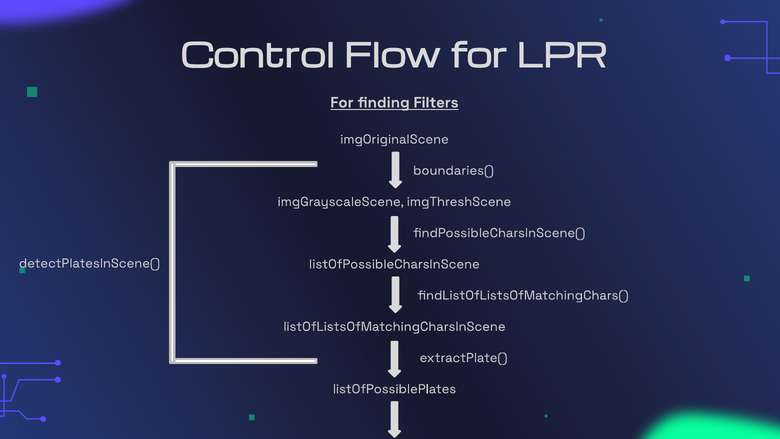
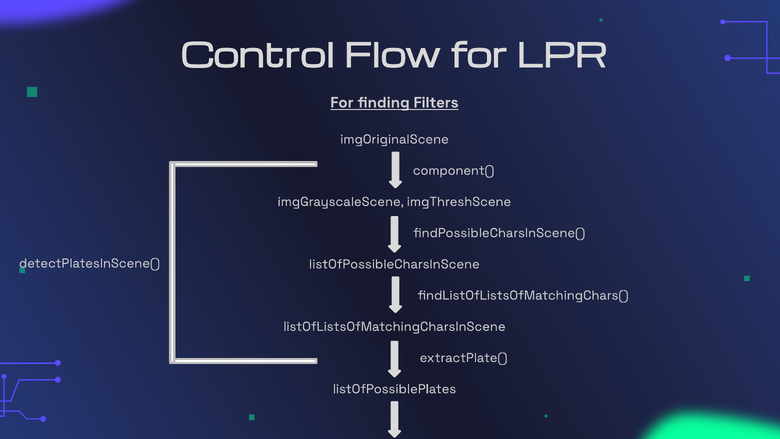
boundaries(: boundaries( -> component(
